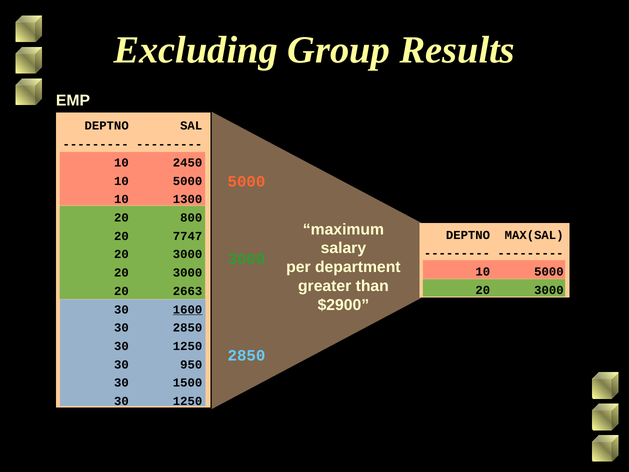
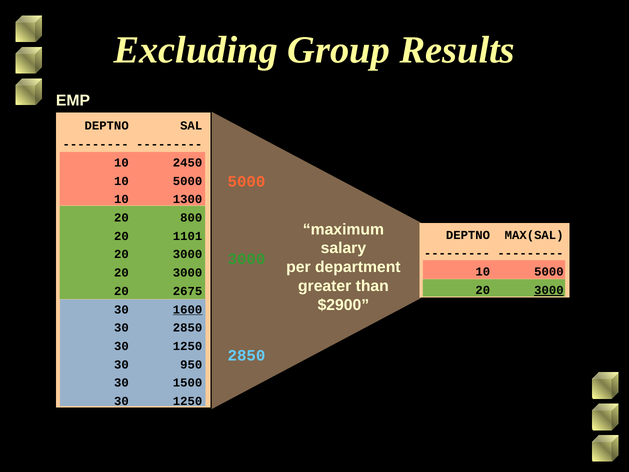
7747: 7747 -> 1101
3000 at (549, 290) underline: none -> present
2663: 2663 -> 2675
